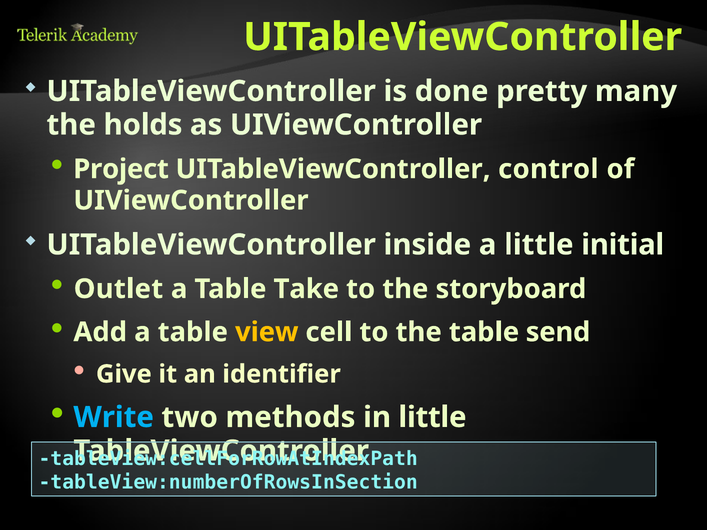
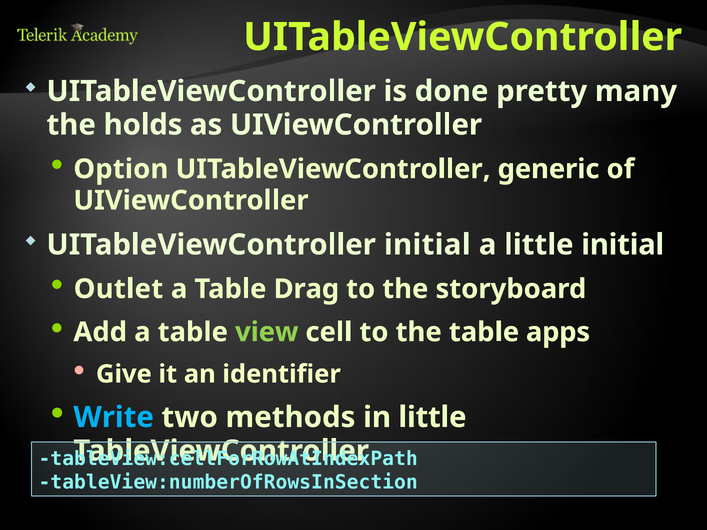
Project: Project -> Option
control: control -> generic
UITableViewController inside: inside -> initial
Take: Take -> Drag
view colour: yellow -> light green
send: send -> apps
